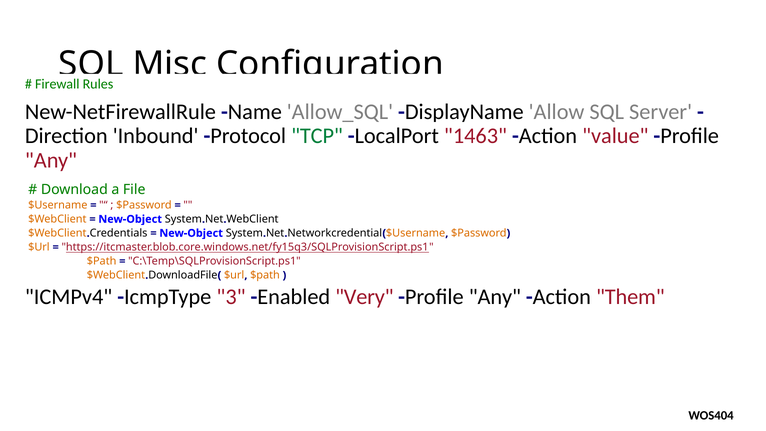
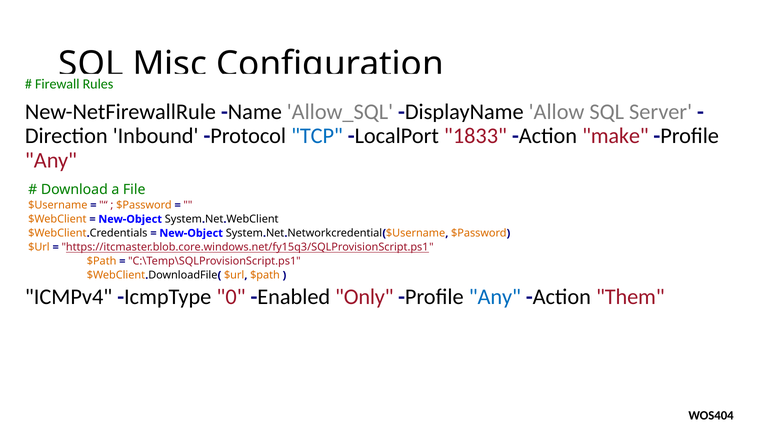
TCP at (317, 136) colour: green -> blue
1463: 1463 -> 1833
value: value -> make
3: 3 -> 0
Very: Very -> Only
Any at (495, 297) colour: black -> blue
